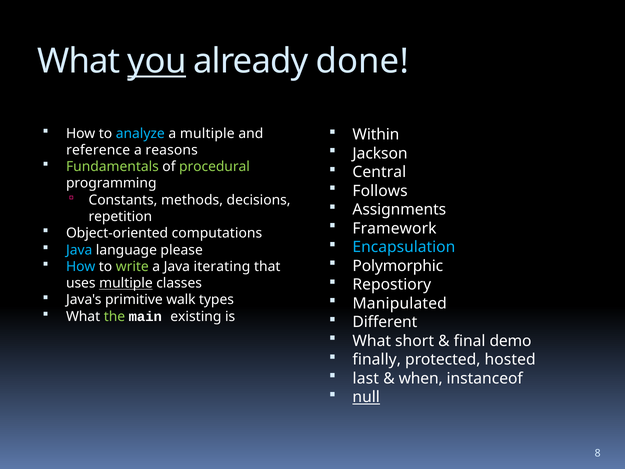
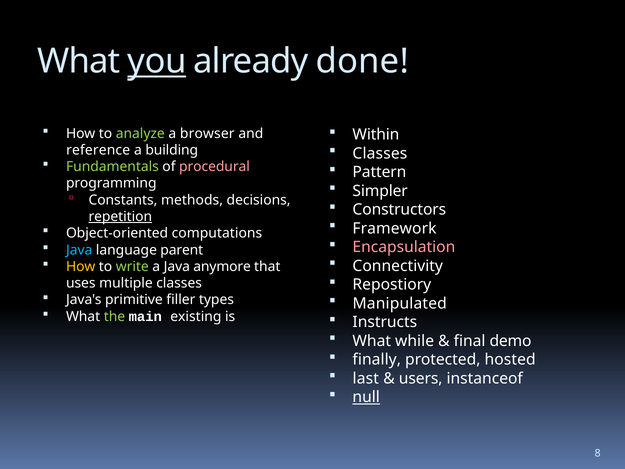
analyze colour: light blue -> light green
a multiple: multiple -> browser
Jackson at (380, 153): Jackson -> Classes
reasons: reasons -> building
procedural colour: light green -> pink
Central: Central -> Pattern
Follows: Follows -> Simpler
Assignments: Assignments -> Constructors
repetition underline: none -> present
Encapsulation colour: light blue -> pink
please: please -> parent
Polymorphic: Polymorphic -> Connectivity
How at (81, 266) colour: light blue -> yellow
iterating: iterating -> anymore
multiple at (126, 283) underline: present -> none
walk: walk -> filler
Different: Different -> Instructs
short: short -> while
when: when -> users
